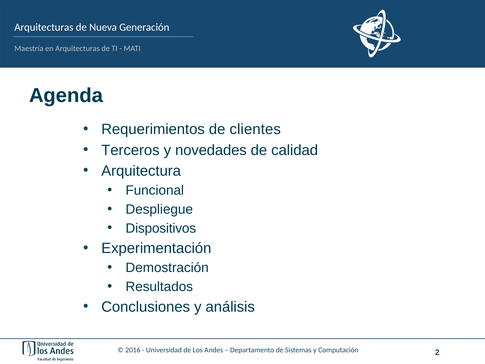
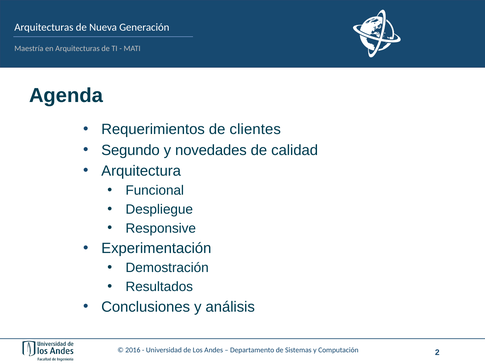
Terceros: Terceros -> Segundo
Dispositivos: Dispositivos -> Responsive
